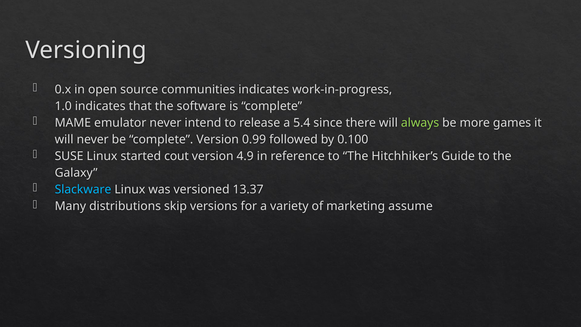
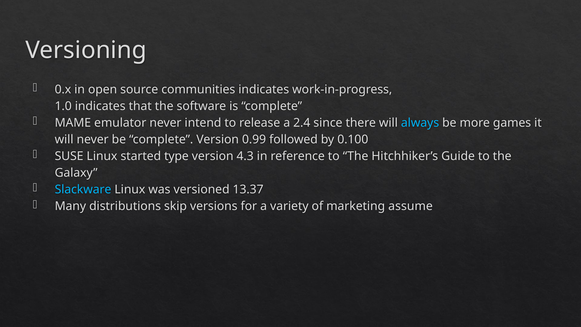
5.4: 5.4 -> 2.4
always colour: light green -> light blue
cout: cout -> type
4.9: 4.9 -> 4.3
